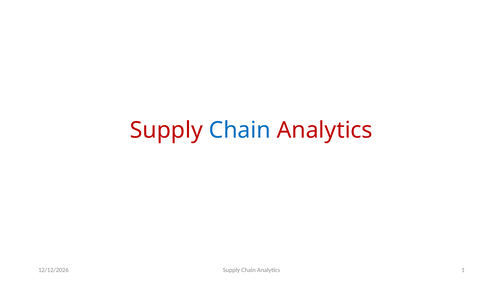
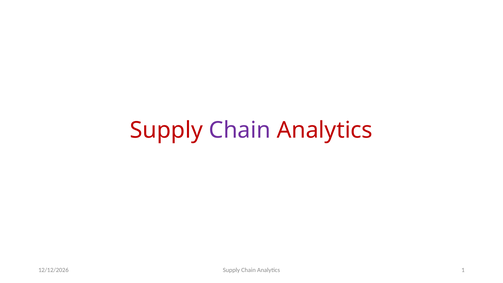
Chain at (240, 130) colour: blue -> purple
